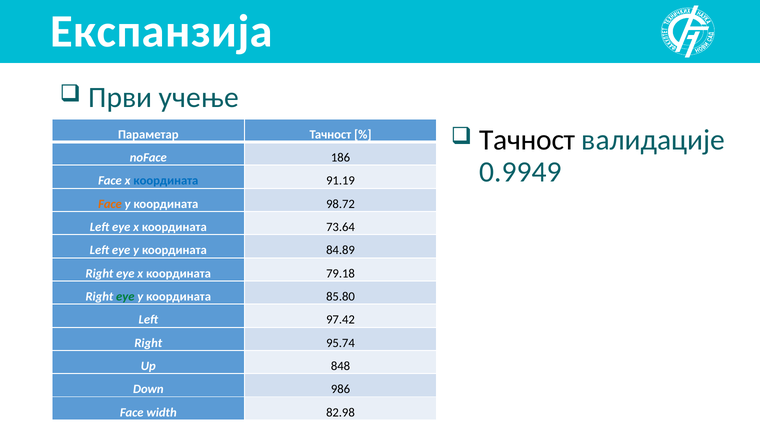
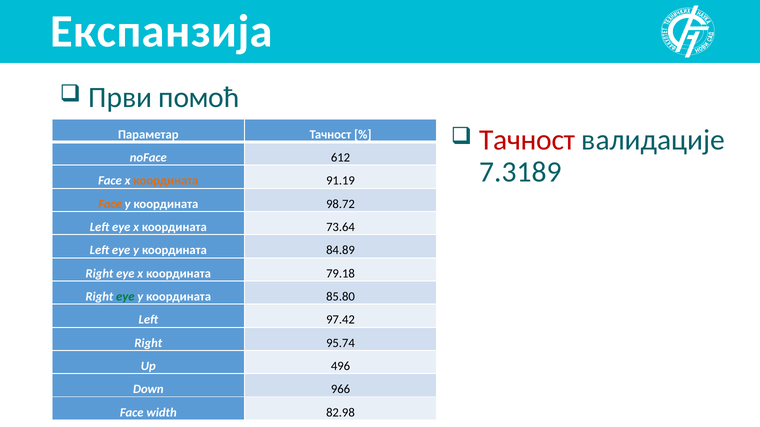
учење: учење -> помоћ
Тачност at (527, 140) colour: black -> red
186: 186 -> 612
0.9949: 0.9949 -> 7.3189
координата at (166, 181) colour: blue -> orange
848: 848 -> 496
986: 986 -> 966
